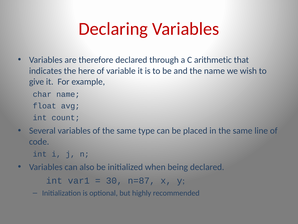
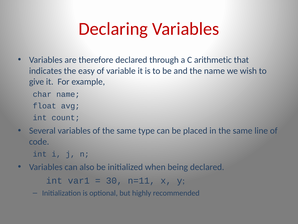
here: here -> easy
n=87: n=87 -> n=11
